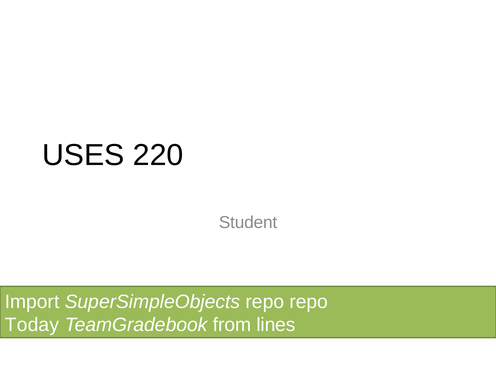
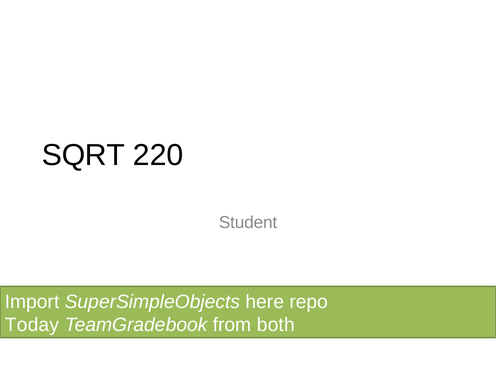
USES: USES -> SQRT
SuperSimpleObjects repo: repo -> here
lines: lines -> both
